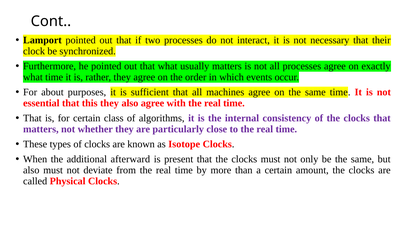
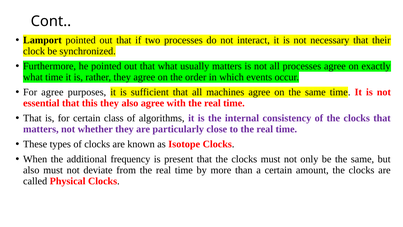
For about: about -> agree
afterward: afterward -> frequency
